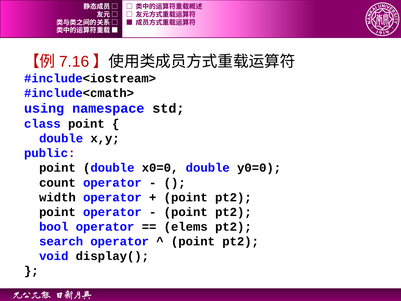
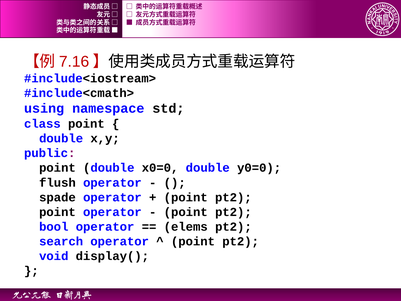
count: count -> flush
width: width -> spade
